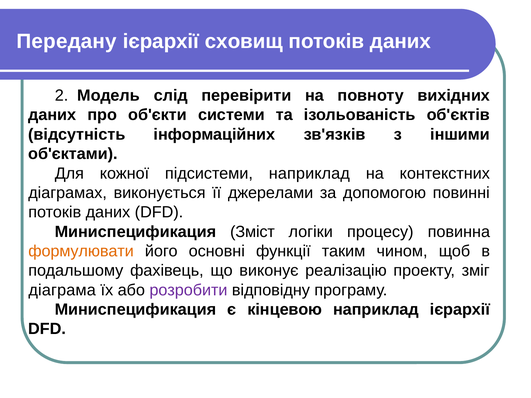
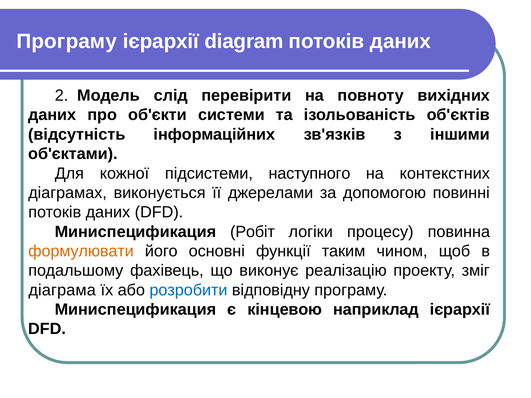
Передану at (67, 41): Передану -> Програму
сховищ: сховищ -> diagram
підсистеми наприклад: наприклад -> наступного
Зміст: Зміст -> Робіт
розробити colour: purple -> blue
